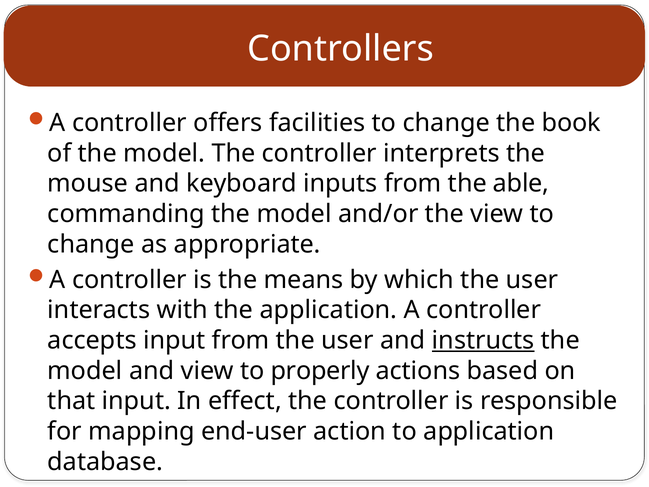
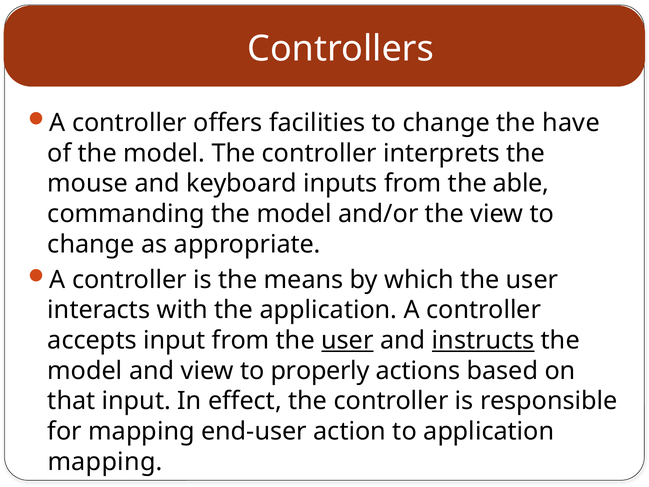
book: book -> have
user at (347, 340) underline: none -> present
database at (105, 461): database -> mapping
